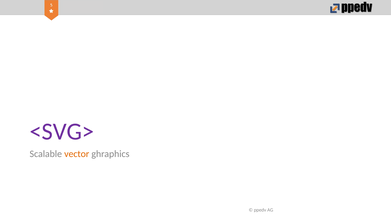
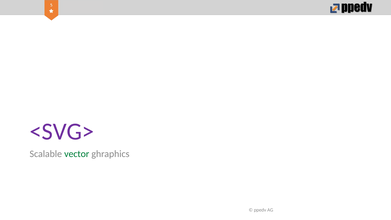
vector colour: orange -> green
